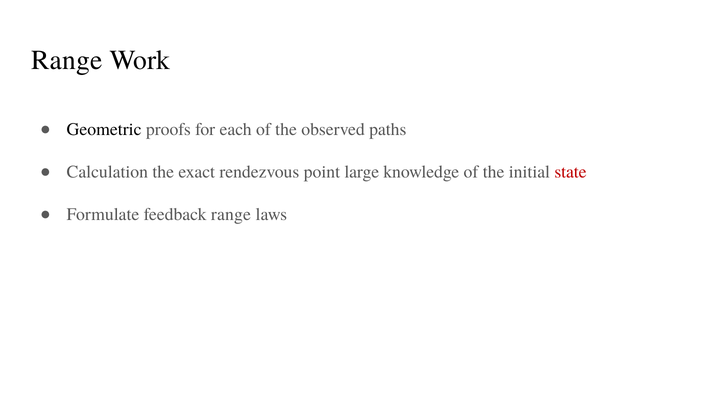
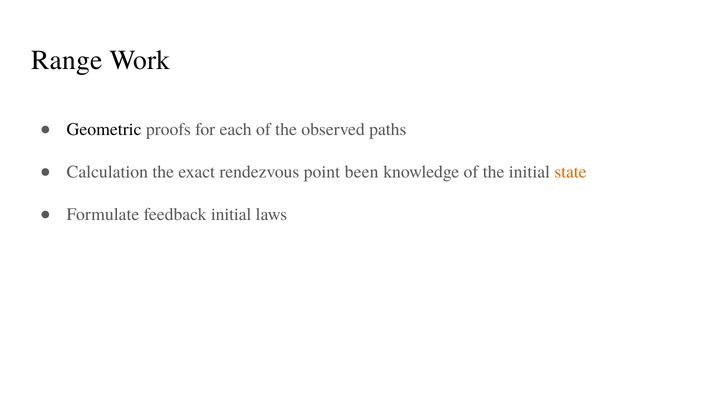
large: large -> been
state colour: red -> orange
feedback range: range -> initial
